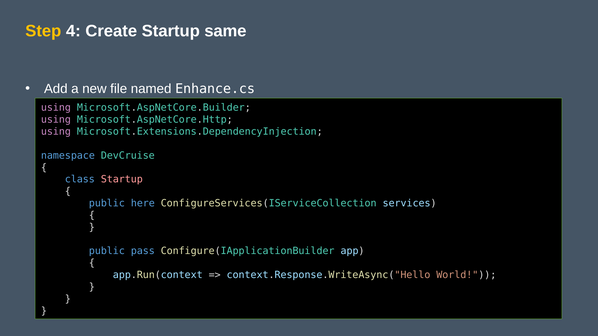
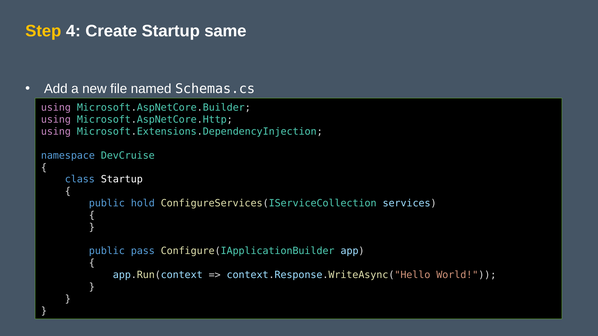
Enhance.cs: Enhance.cs -> Schemas.cs
Startup at (122, 180) colour: pink -> white
here: here -> hold
